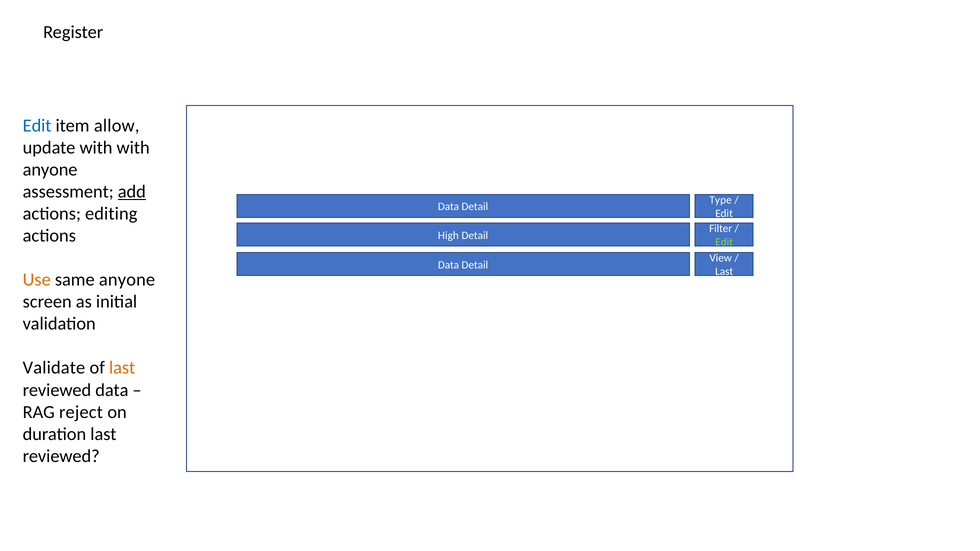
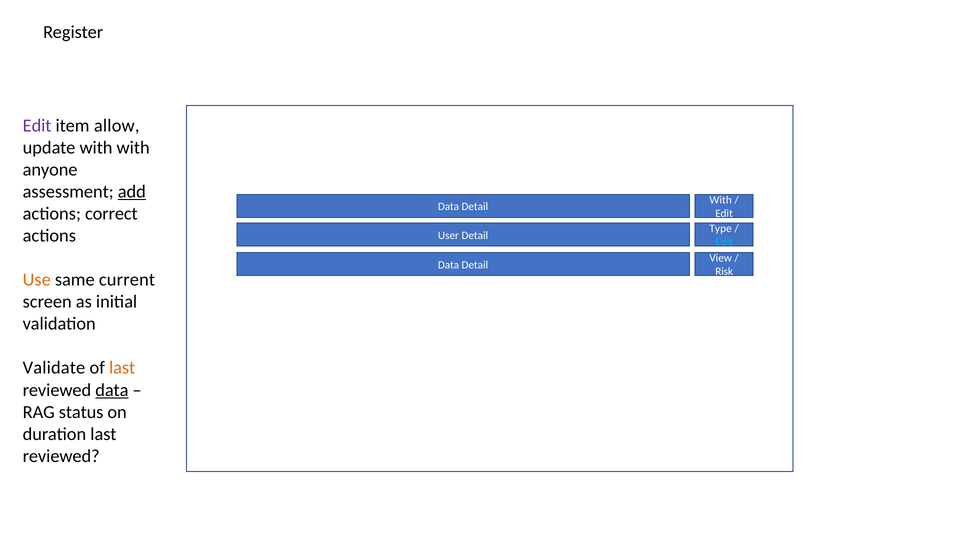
Edit at (37, 126) colour: blue -> purple
Type at (721, 200): Type -> With
editing: editing -> correct
Filter: Filter -> Type
High: High -> User
Edit at (724, 242) colour: light green -> light blue
Last at (724, 272): Last -> Risk
same anyone: anyone -> current
data at (112, 390) underline: none -> present
reject: reject -> status
